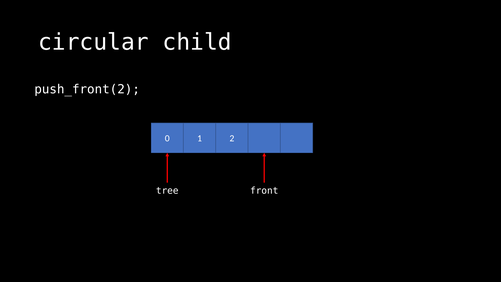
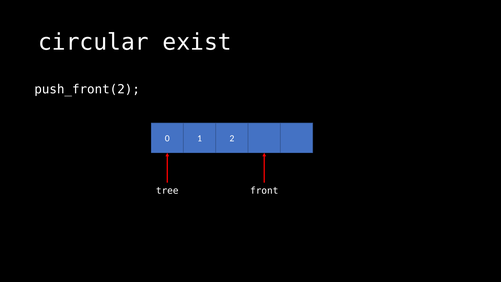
child: child -> exist
